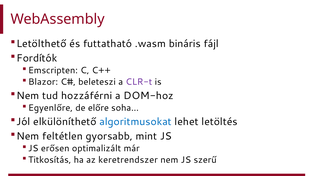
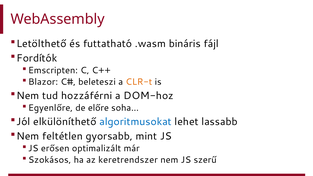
CLR-t colour: purple -> orange
letöltés: letöltés -> lassabb
Titkosítás: Titkosítás -> Szokásos
